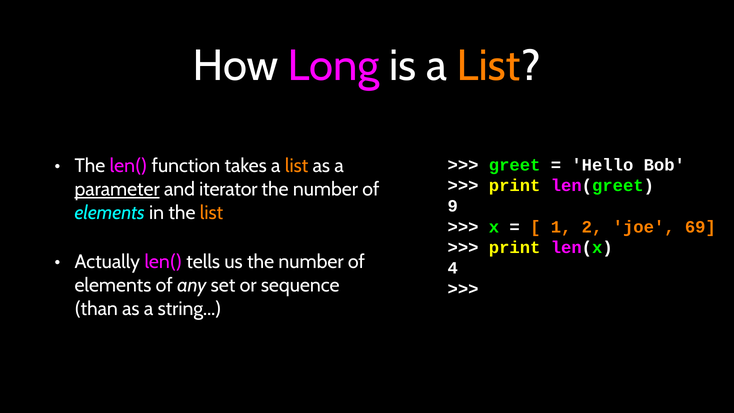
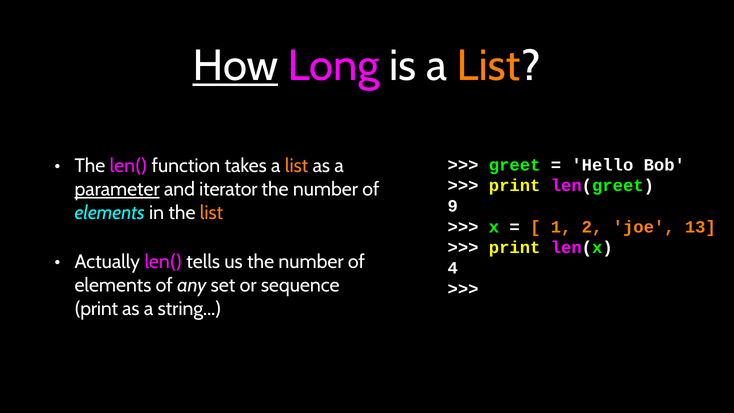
How underline: none -> present
69: 69 -> 13
than at (96, 309): than -> print
